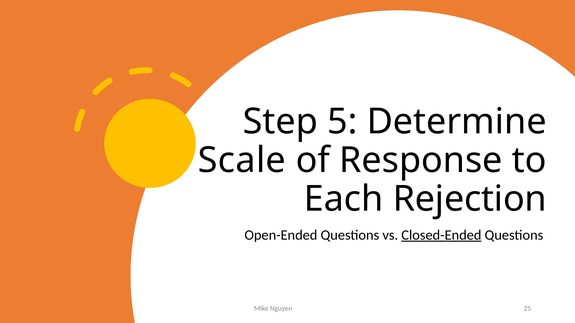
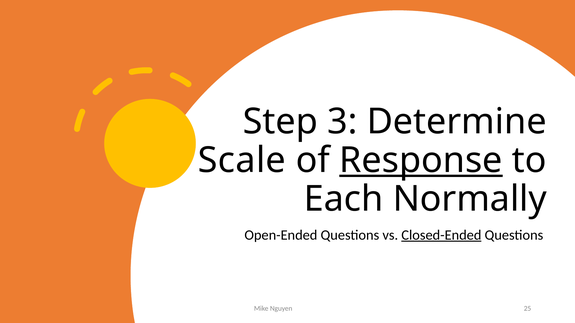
5: 5 -> 3
Response underline: none -> present
Rejection: Rejection -> Normally
